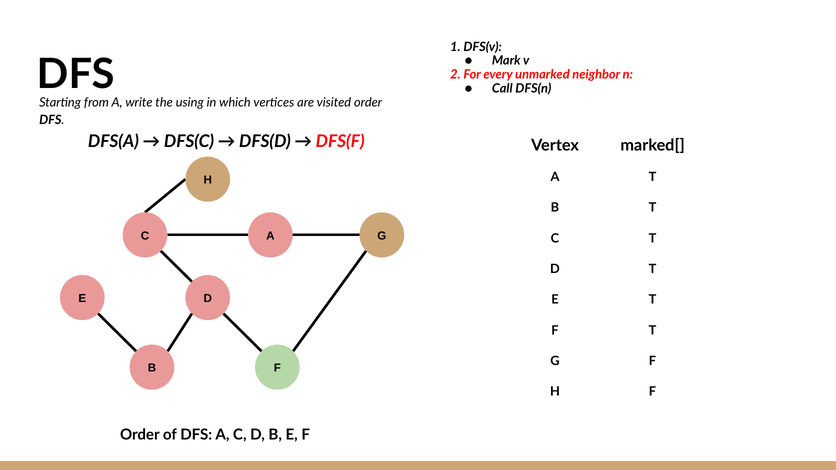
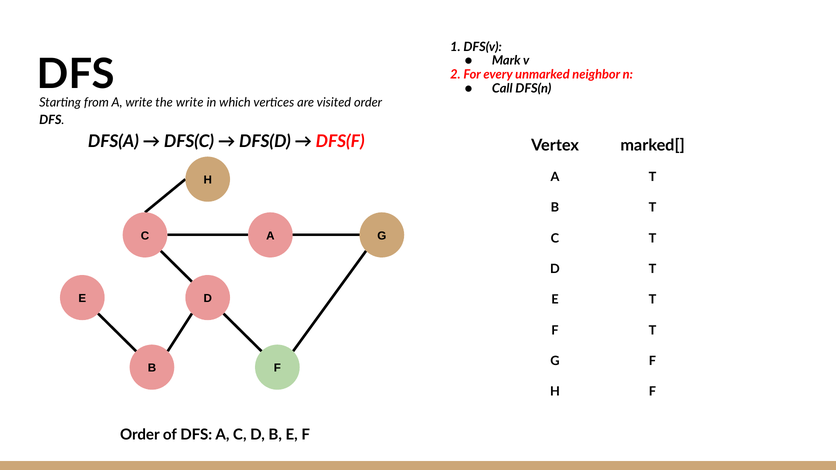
the using: using -> write
